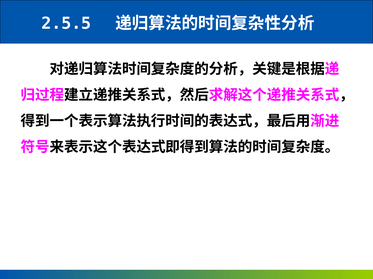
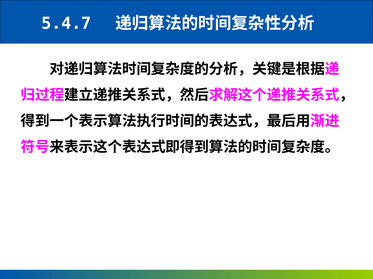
2.5.5: 2.5.5 -> 5.4.7
